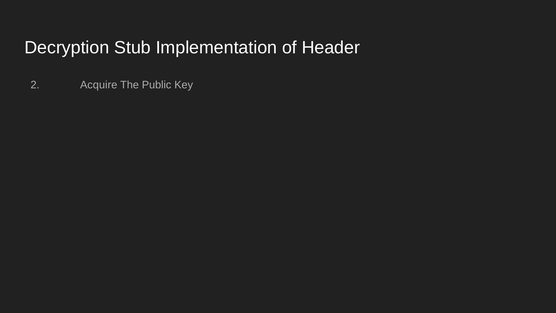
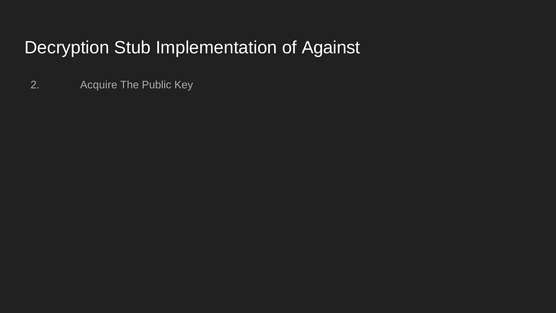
Header: Header -> Against
